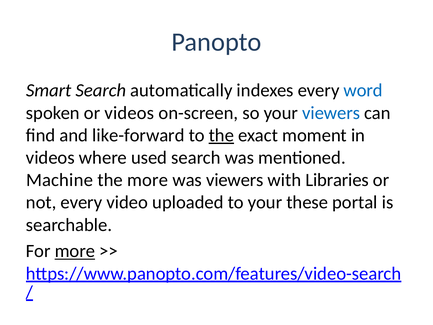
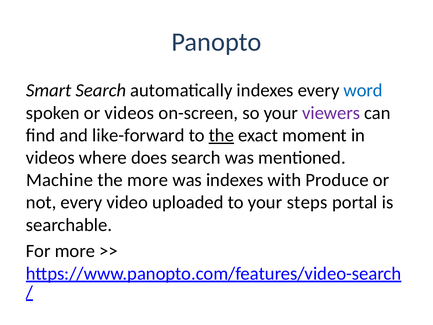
viewers at (331, 113) colour: blue -> purple
used: used -> does
was viewers: viewers -> indexes
Libraries: Libraries -> Produce
these: these -> steps
more at (75, 251) underline: present -> none
